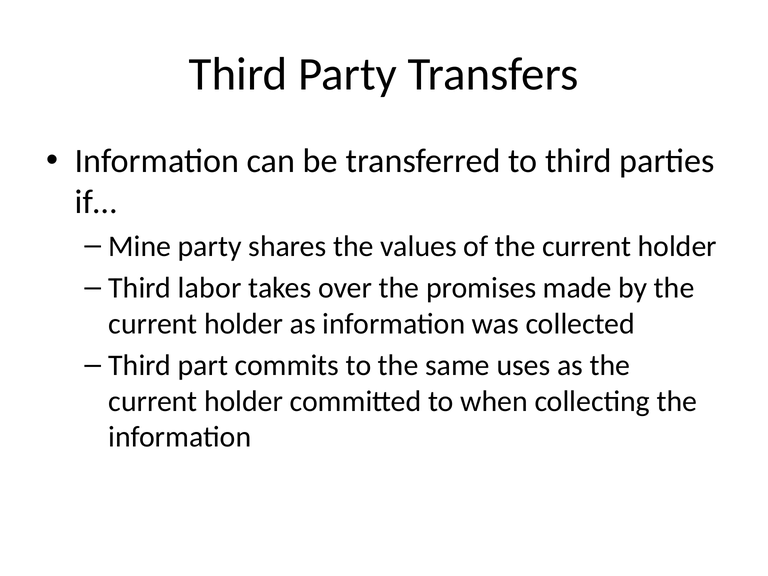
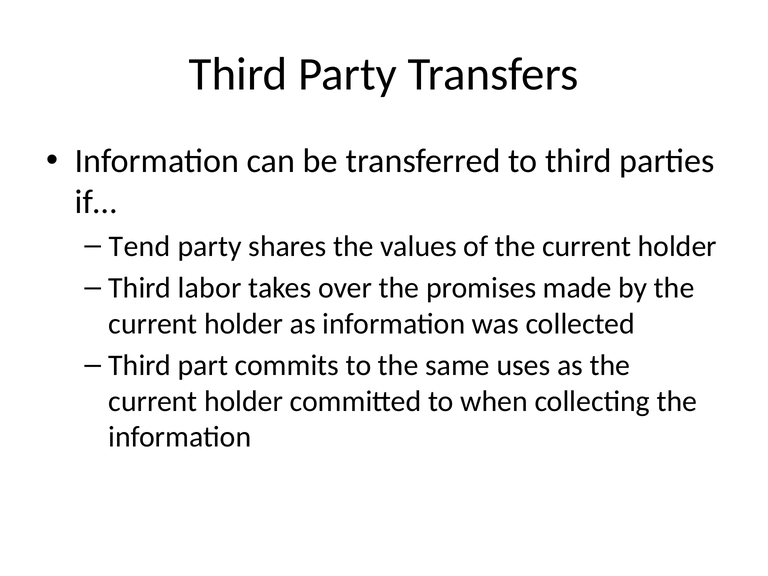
Mine: Mine -> Tend
